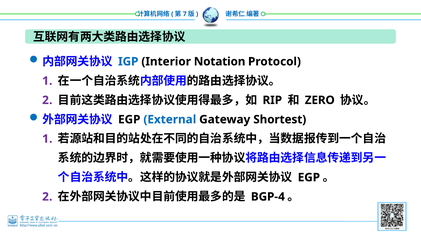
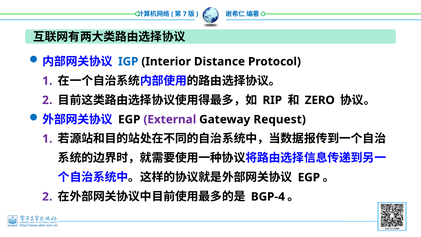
Notation: Notation -> Distance
External colour: blue -> purple
Shortest: Shortest -> Request
